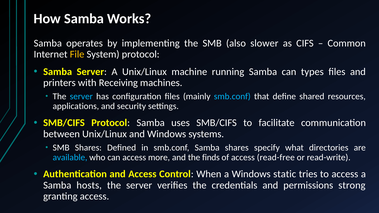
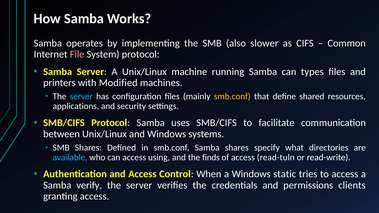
File colour: yellow -> pink
Receiving: Receiving -> Modified
smb.conf at (232, 96) colour: light blue -> yellow
more: more -> using
read-free: read-free -> read-tuln
hosts: hosts -> verify
strong: strong -> clients
